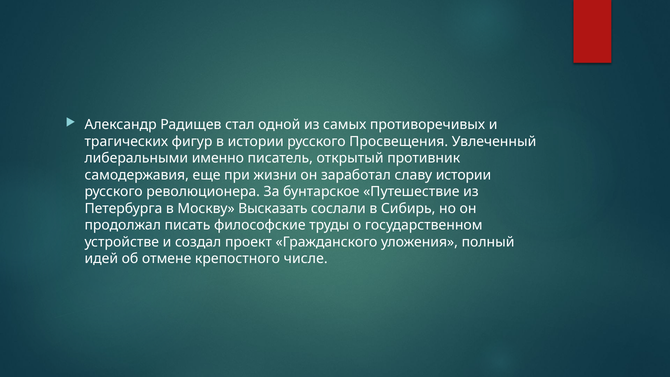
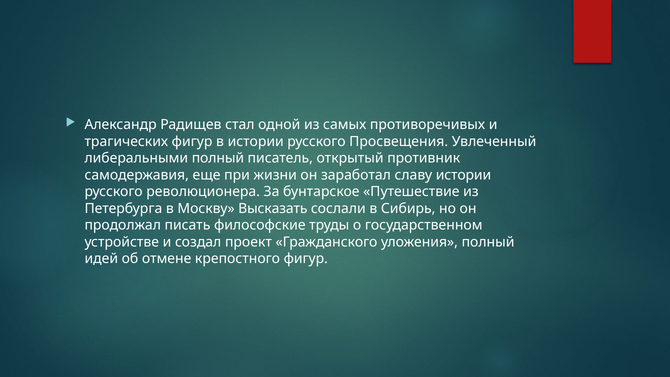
либеральными именно: именно -> полный
крепостного числе: числе -> фигур
